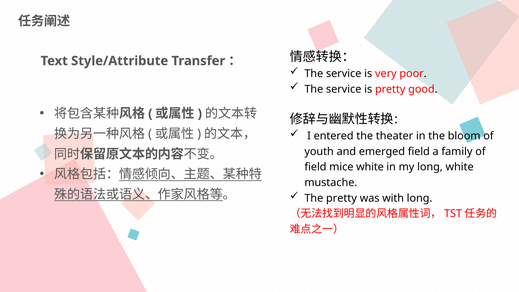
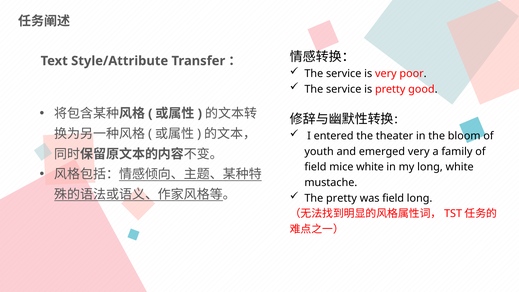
emerged field: field -> very
was with: with -> field
